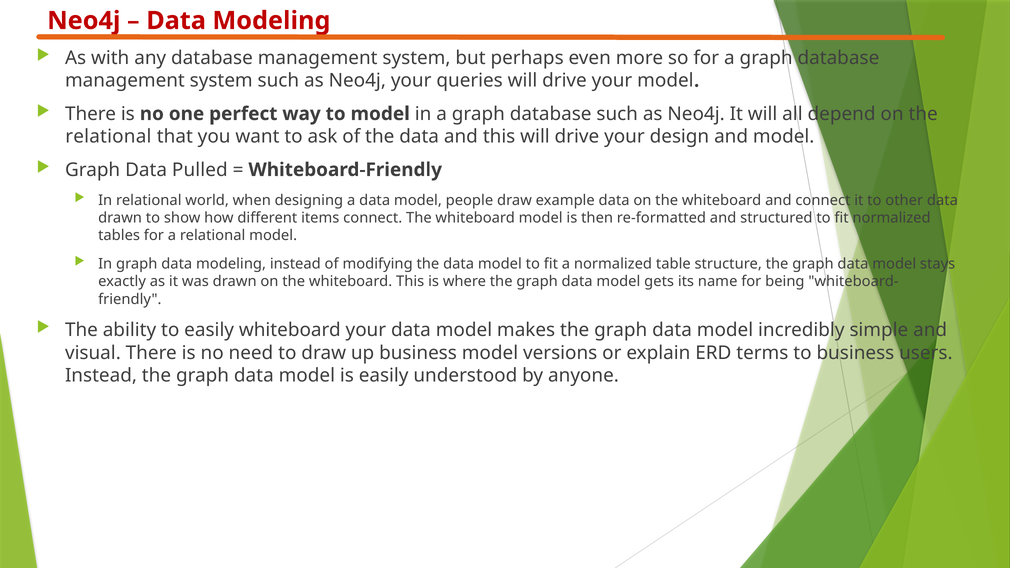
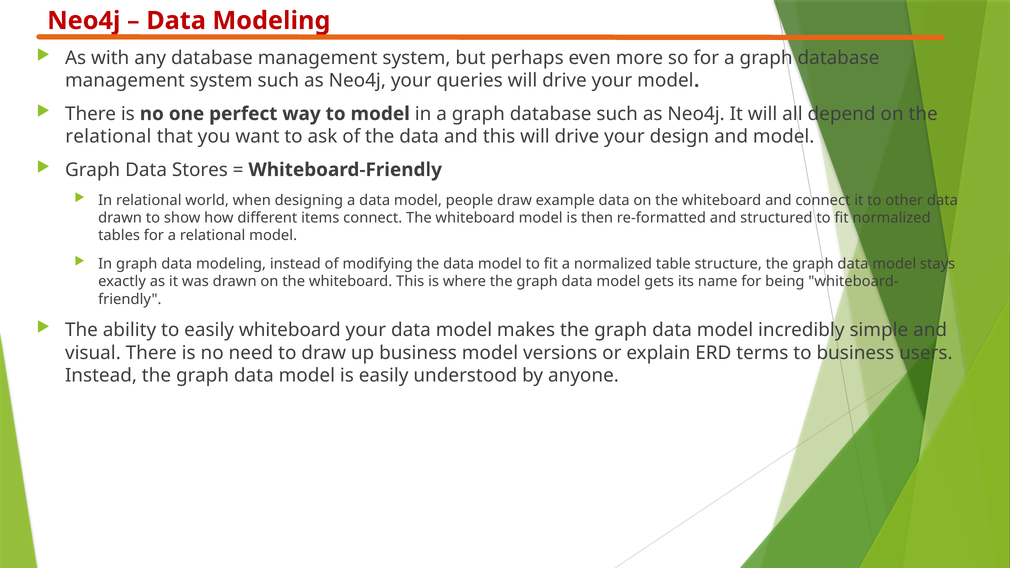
Pulled: Pulled -> Stores
